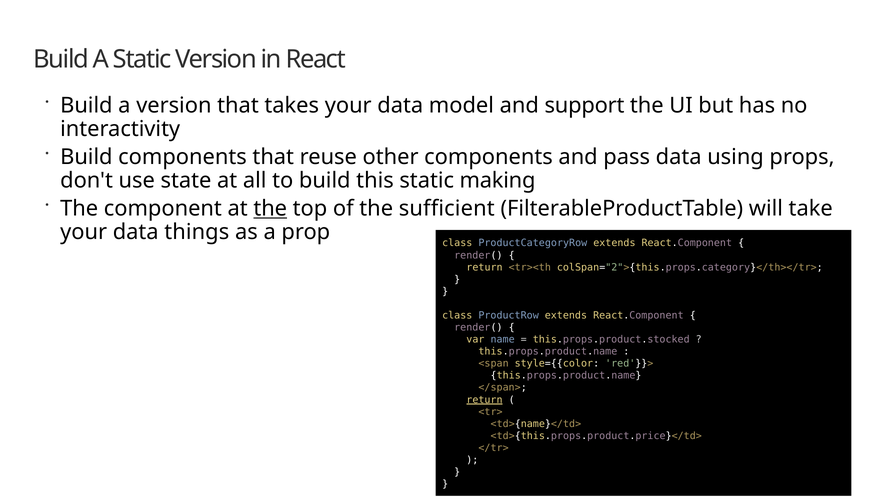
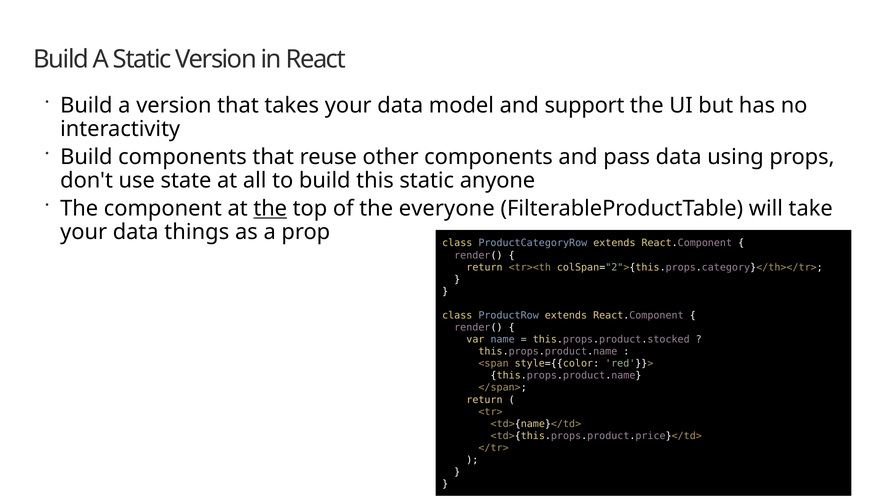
making: making -> anyone
sufficient: sufficient -> everyone
return at (484, 399) underline: present -> none
